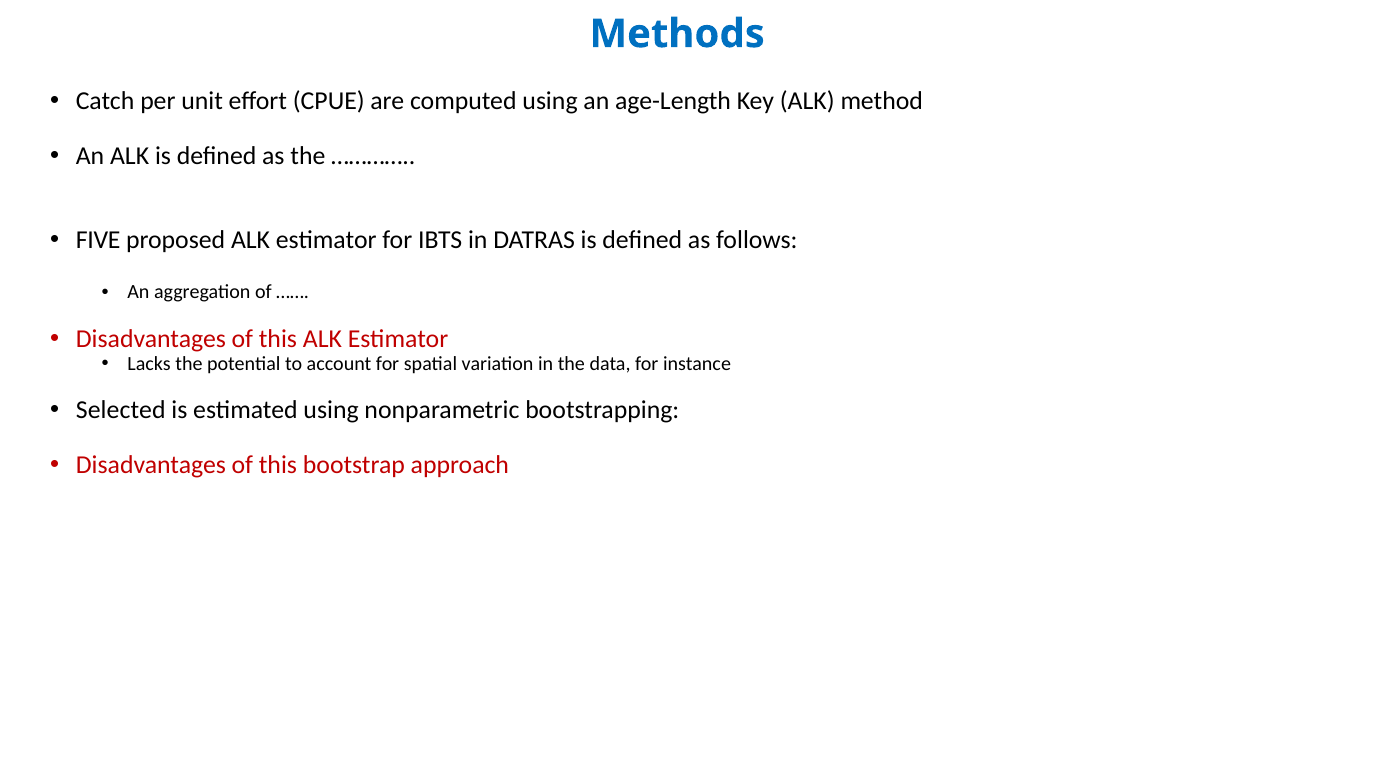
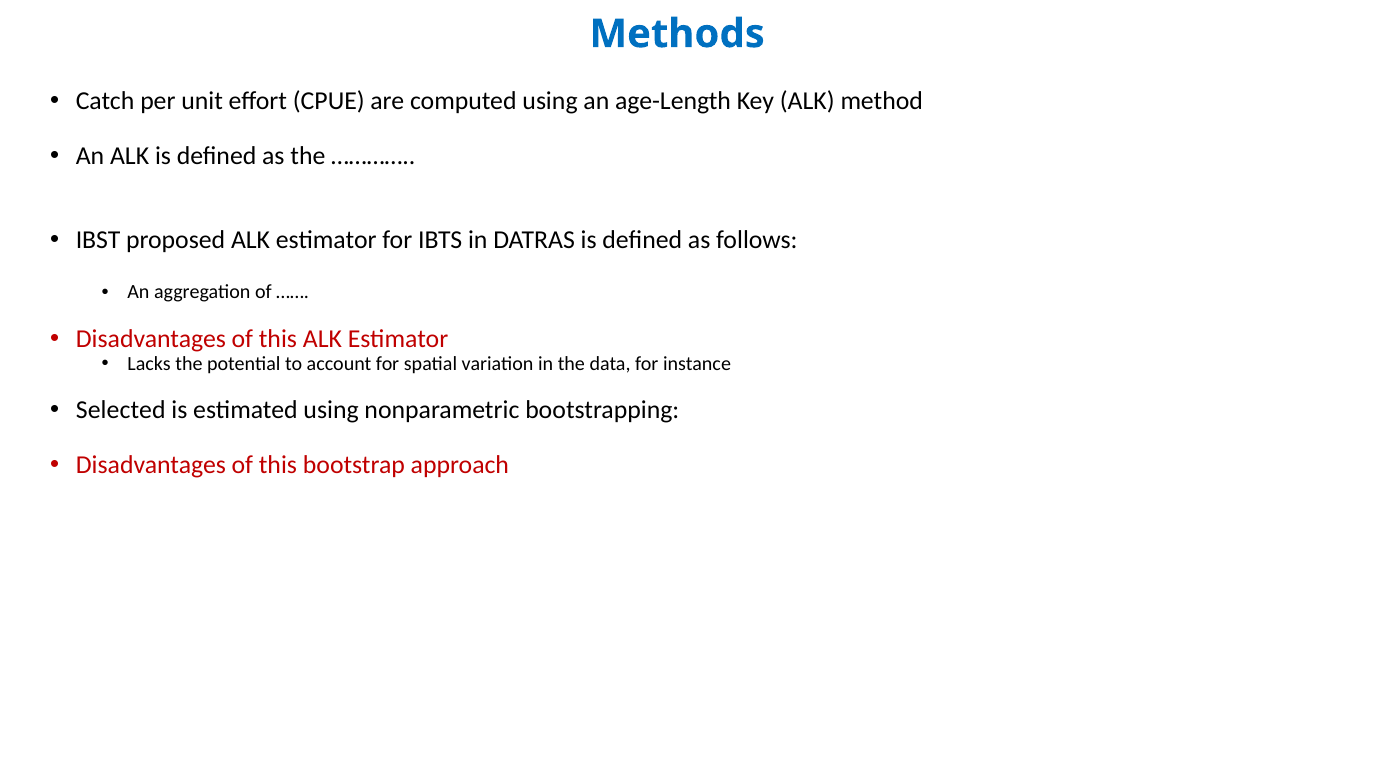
FIVE: FIVE -> IBST
